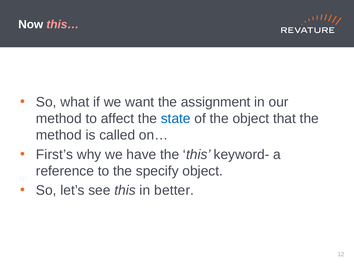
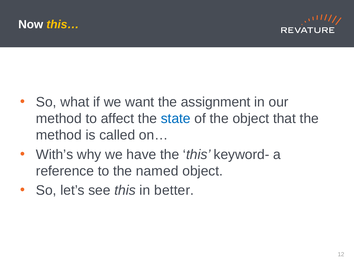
this… colour: pink -> yellow
First’s: First’s -> With’s
specify: specify -> named
